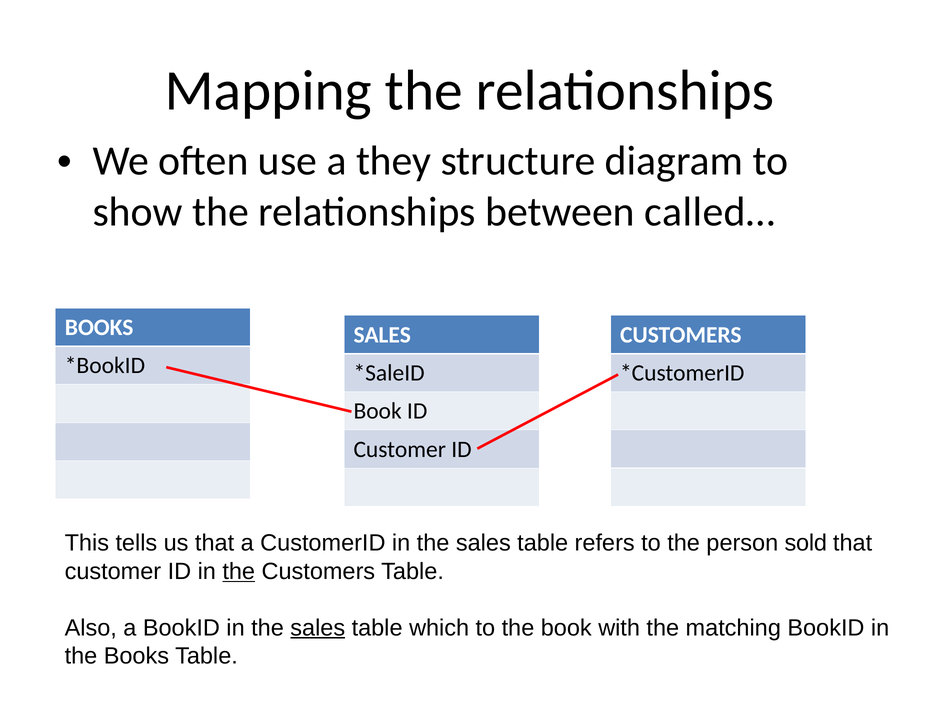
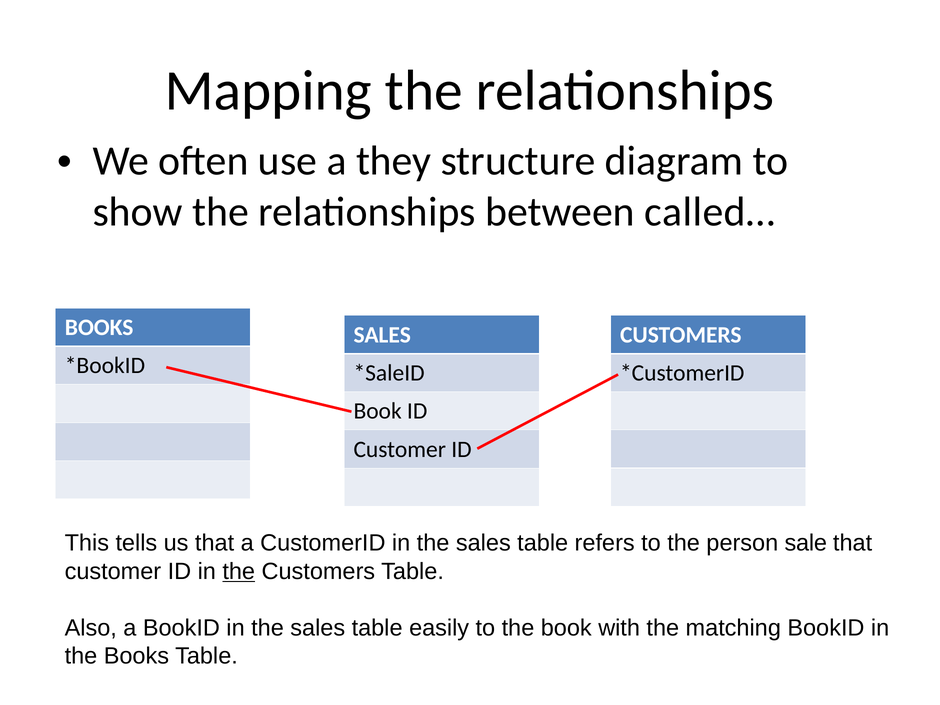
sold: sold -> sale
sales at (318, 628) underline: present -> none
which: which -> easily
